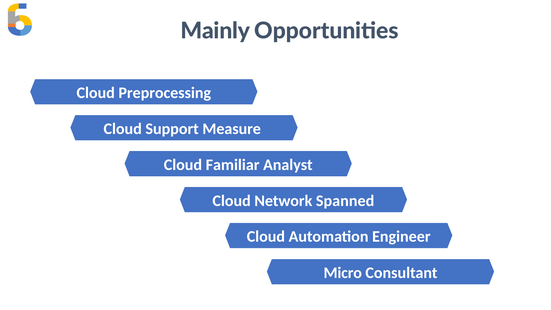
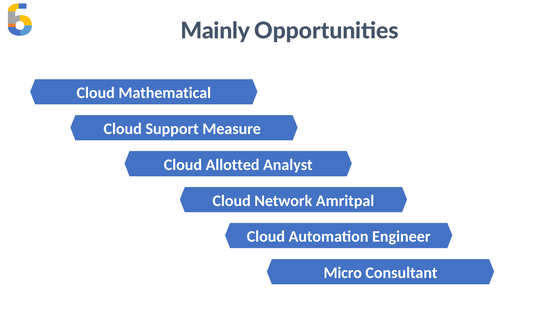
Preprocessing: Preprocessing -> Mathematical
Familiar: Familiar -> Allotted
Spanned: Spanned -> Amritpal
